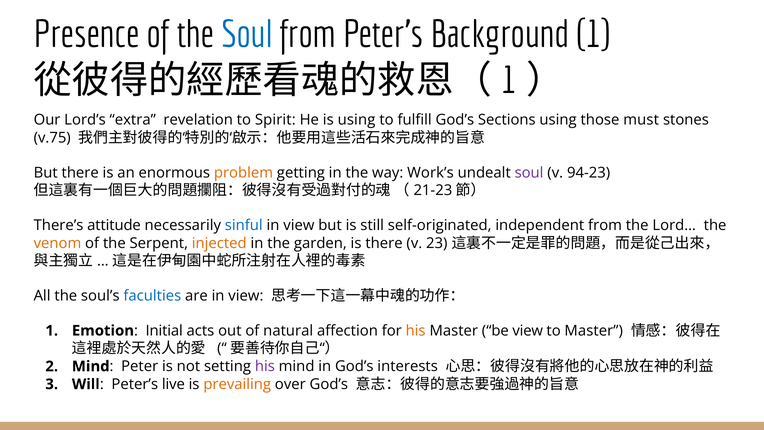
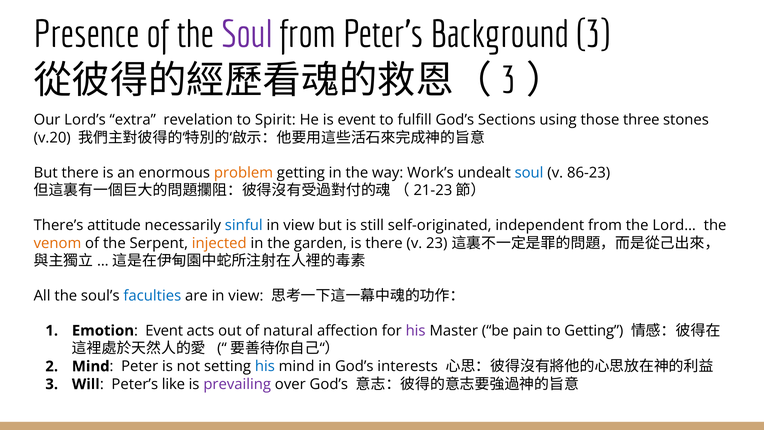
Soul at (247, 35) colour: blue -> purple
Background 1: 1 -> 3
1 at (509, 81): 1 -> 3
is using: using -> event
must: must -> three
v.75: v.75 -> v.20
soul at (529, 173) colour: purple -> blue
94-23: 94-23 -> 86-23
Emotion Initial: Initial -> Event
his at (416, 331) colour: orange -> purple
be view: view -> pain
to Master: Master -> Getting
his at (265, 366) colour: purple -> blue
live: live -> like
prevailing colour: orange -> purple
